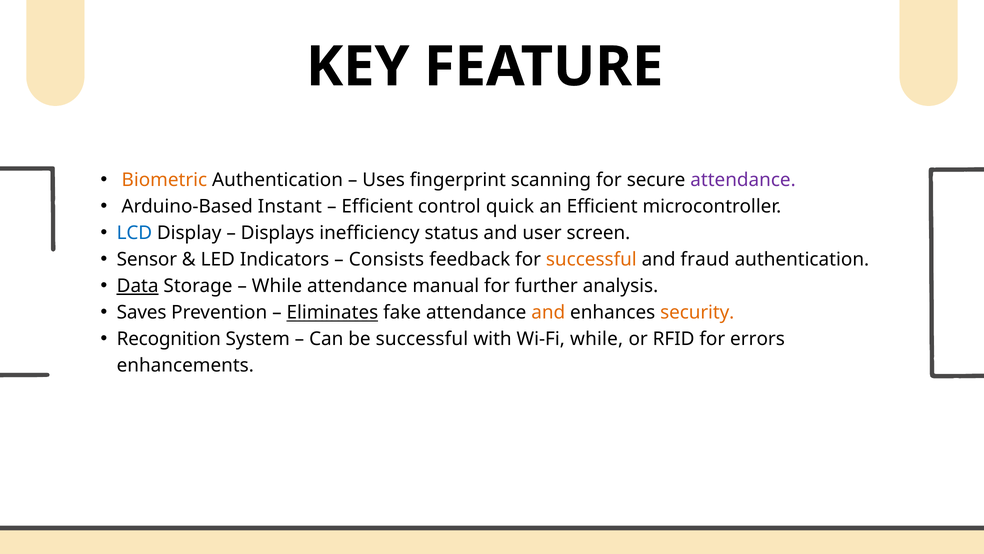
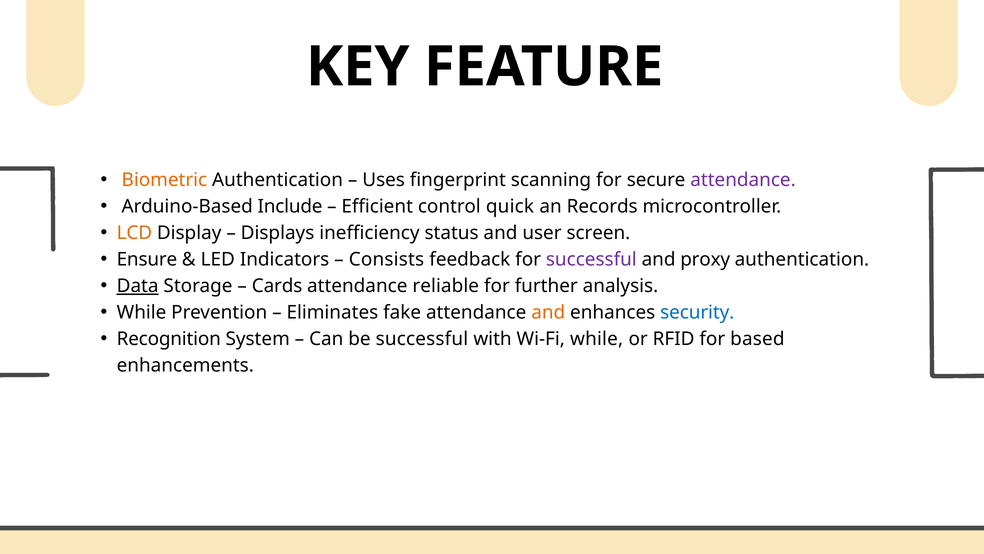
Instant: Instant -> Include
an Efficient: Efficient -> Records
LCD colour: blue -> orange
Sensor: Sensor -> Ensure
successful at (591, 259) colour: orange -> purple
fraud: fraud -> proxy
While at (277, 286): While -> Cards
manual: manual -> reliable
Saves at (142, 312): Saves -> While
Eliminates underline: present -> none
security colour: orange -> blue
errors: errors -> based
